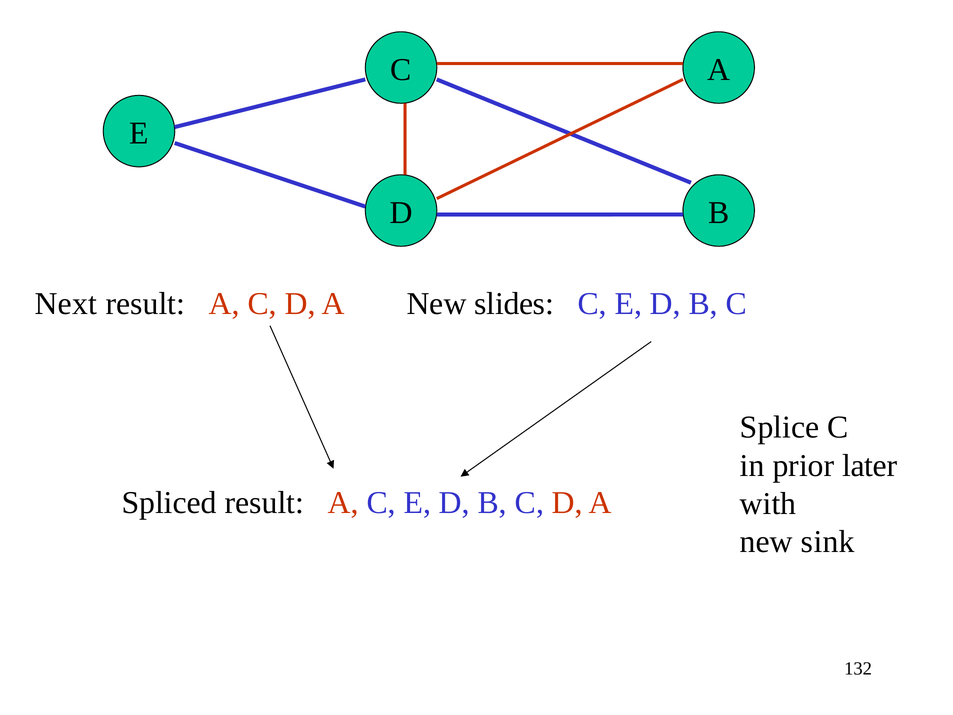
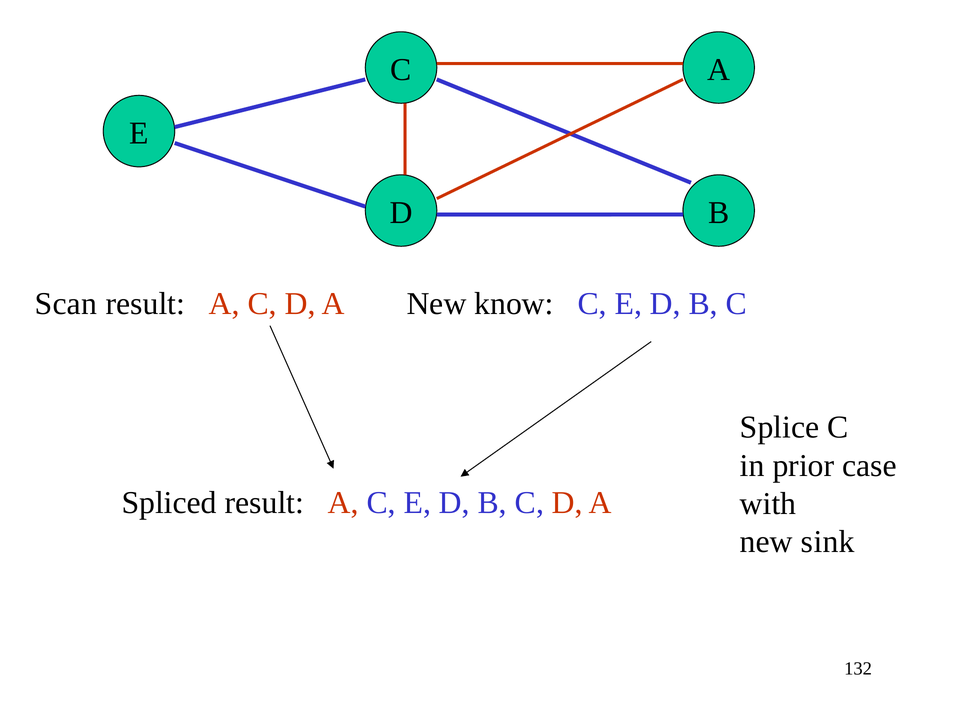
Next: Next -> Scan
slides: slides -> know
later: later -> case
